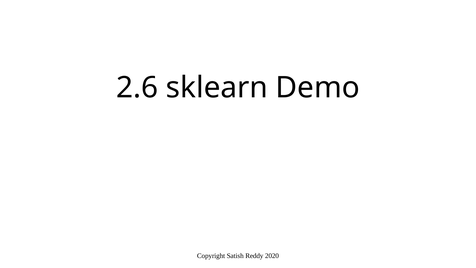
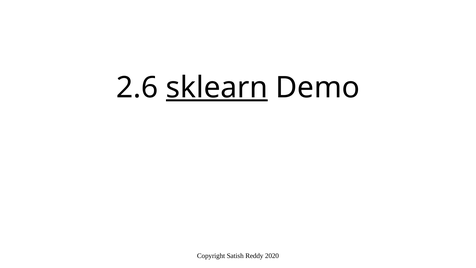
sklearn underline: none -> present
